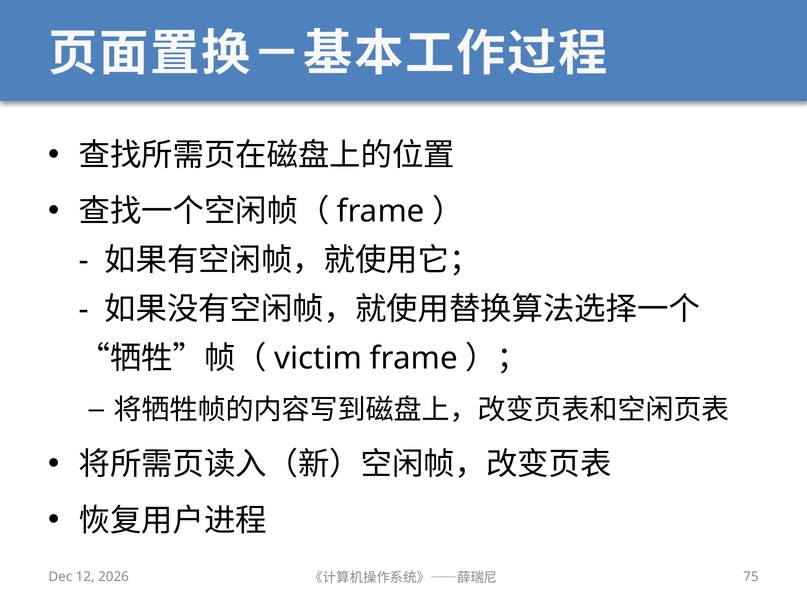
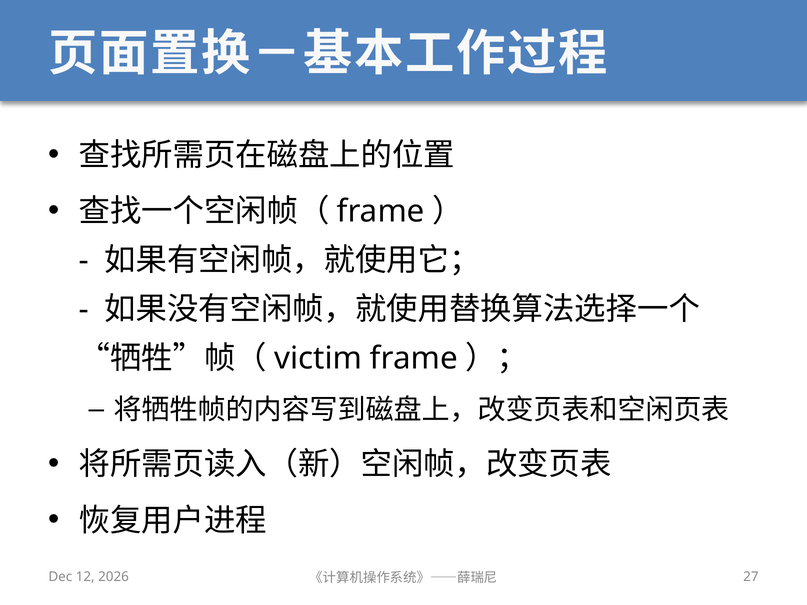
75: 75 -> 27
